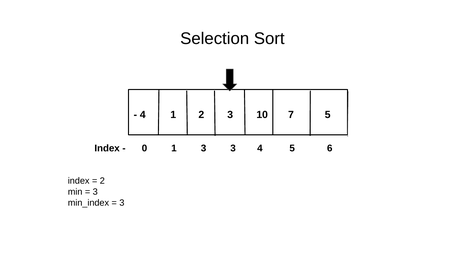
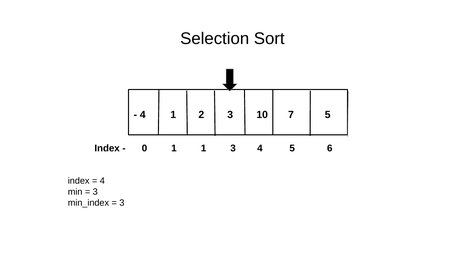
1 3: 3 -> 1
2 at (102, 181): 2 -> 4
